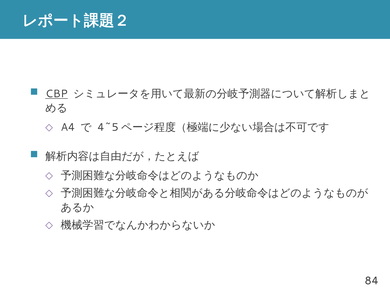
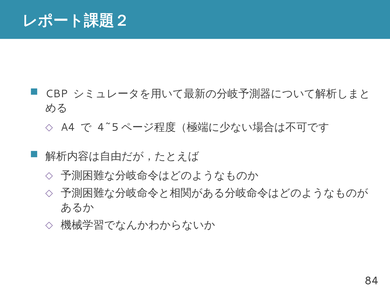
CBP underline: present -> none
